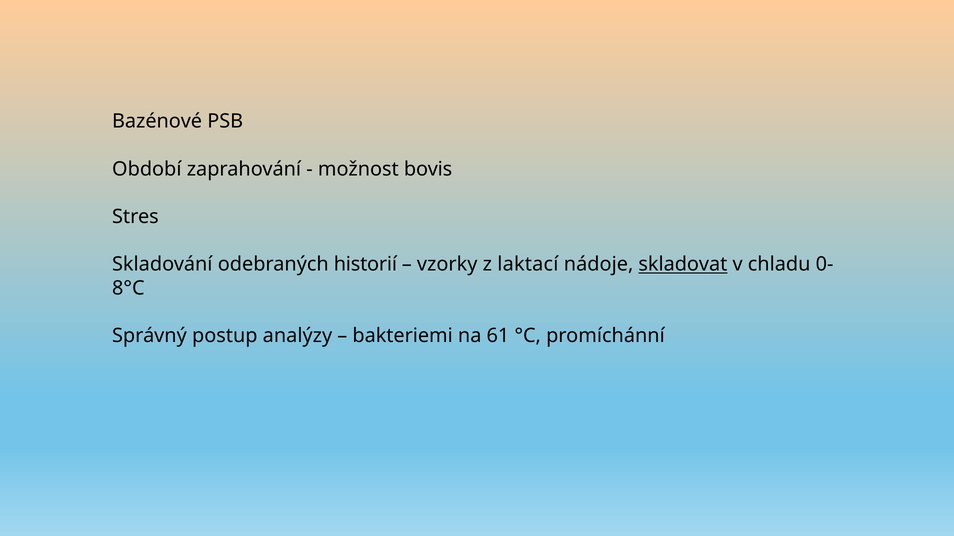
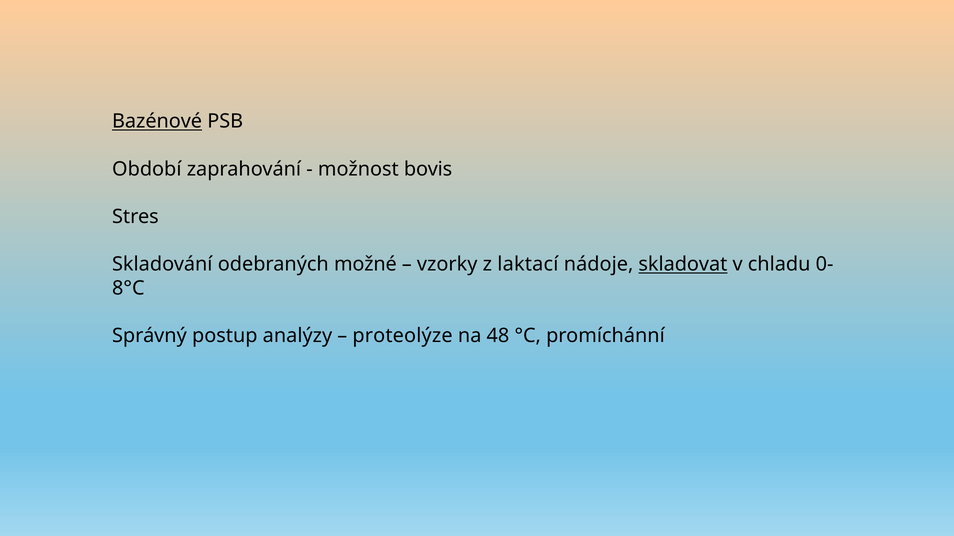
Bazénové underline: none -> present
historií: historií -> možné
bakteriemi: bakteriemi -> proteolýze
61: 61 -> 48
